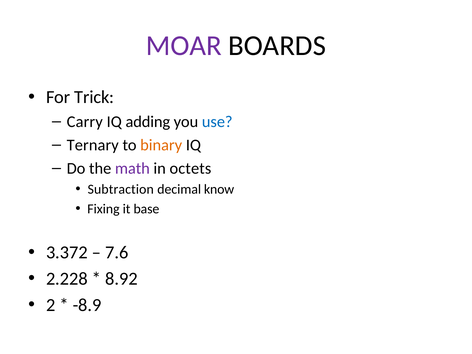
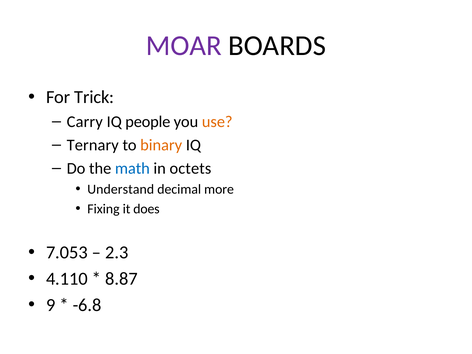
adding: adding -> people
use colour: blue -> orange
math colour: purple -> blue
Subtraction: Subtraction -> Understand
know: know -> more
base: base -> does
3.372: 3.372 -> 7.053
7.6: 7.6 -> 2.3
2.228: 2.228 -> 4.110
8.92: 8.92 -> 8.87
2: 2 -> 9
-8.9: -8.9 -> -6.8
